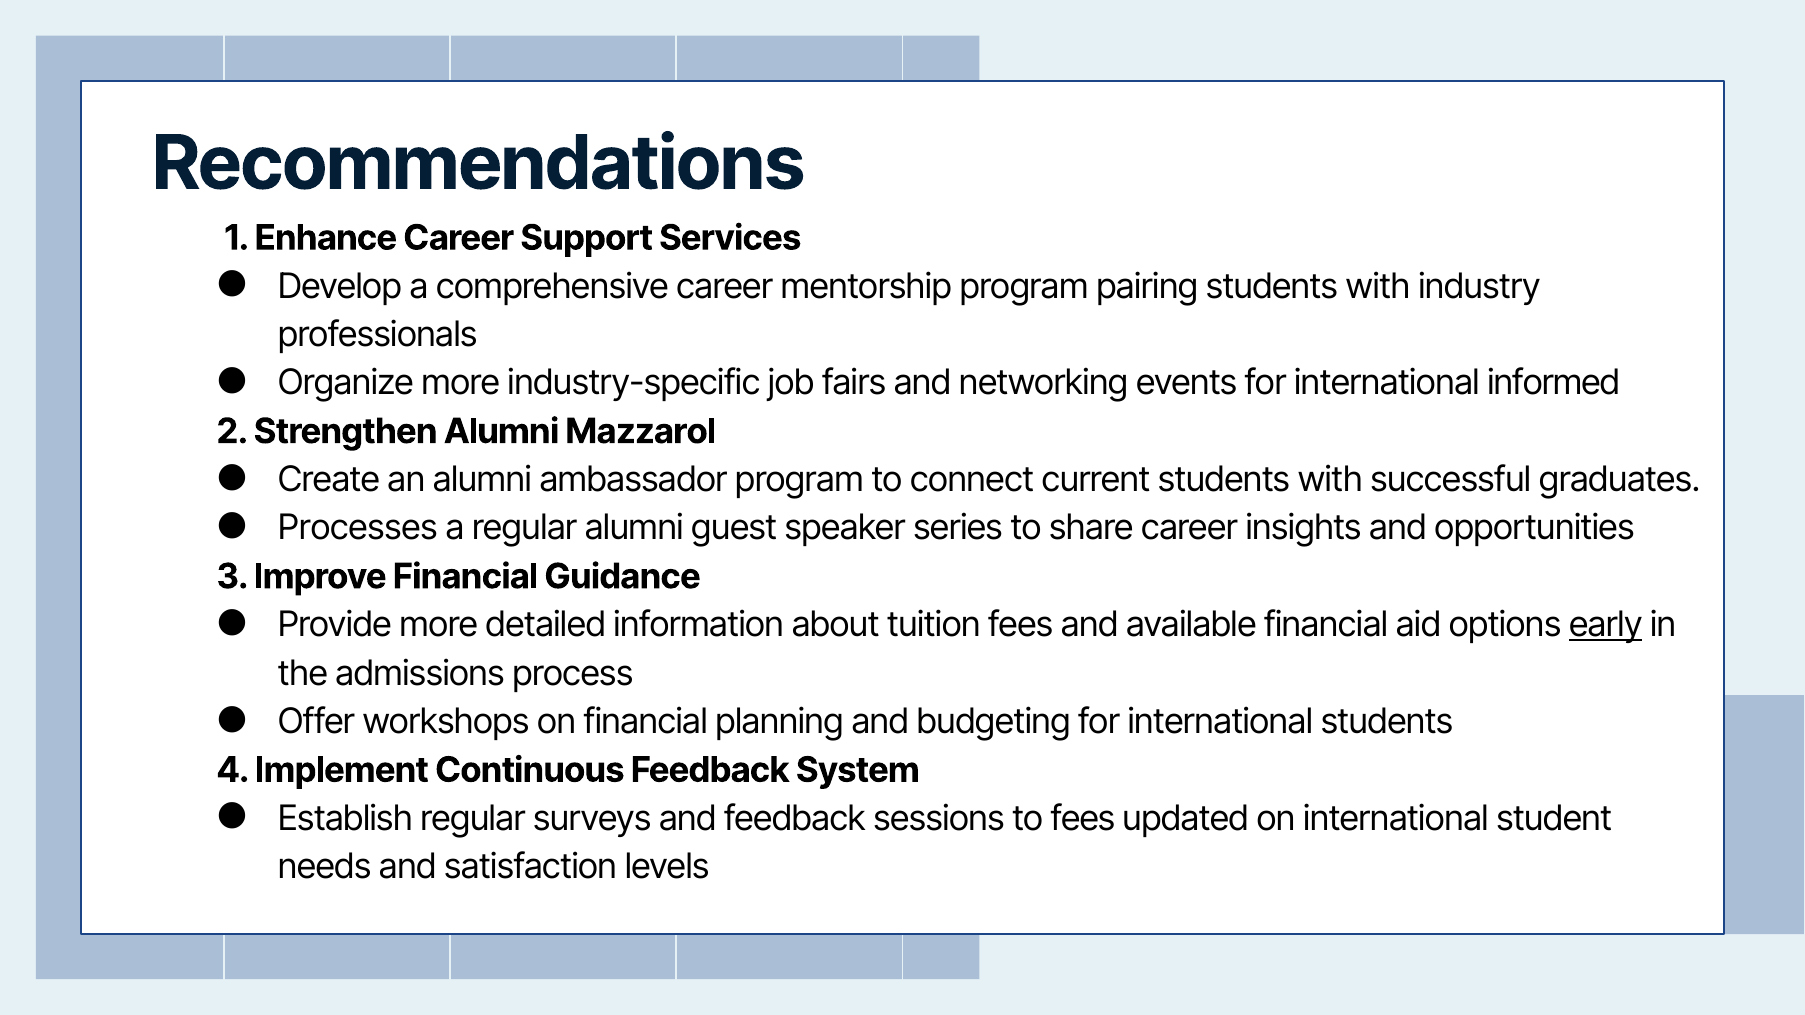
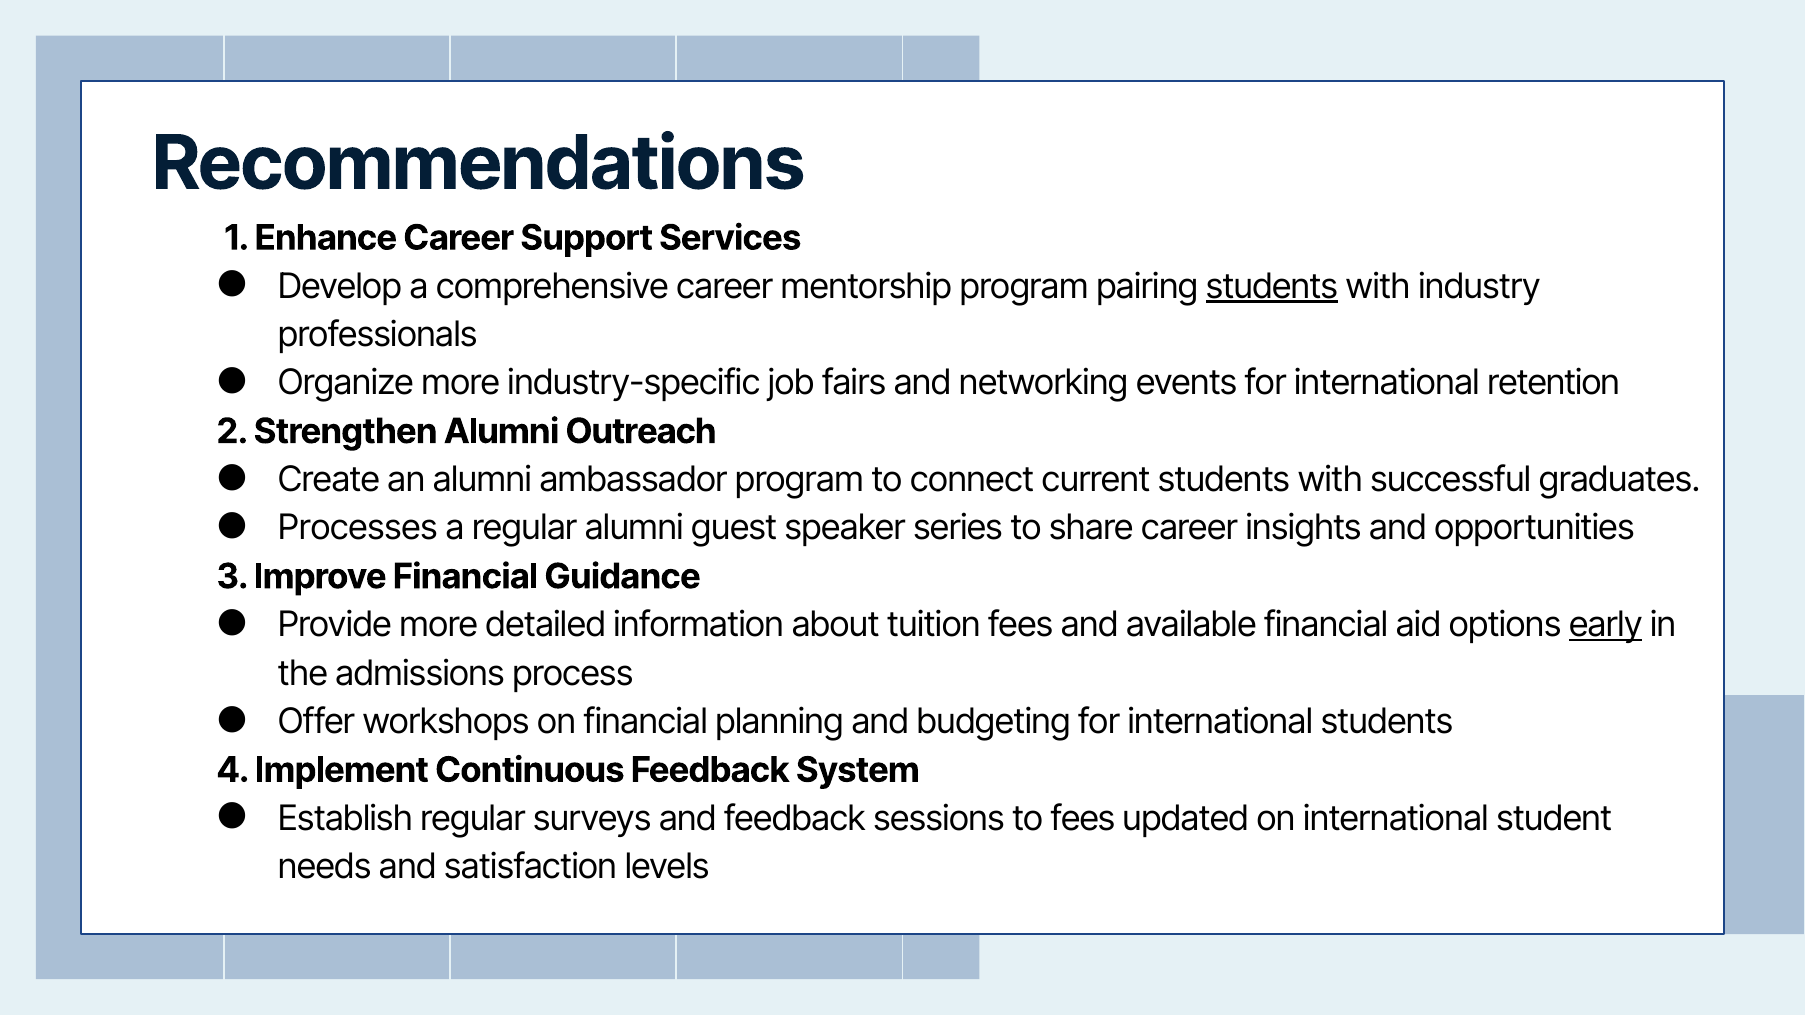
students at (1272, 287) underline: none -> present
informed: informed -> retention
Mazzarol: Mazzarol -> Outreach
